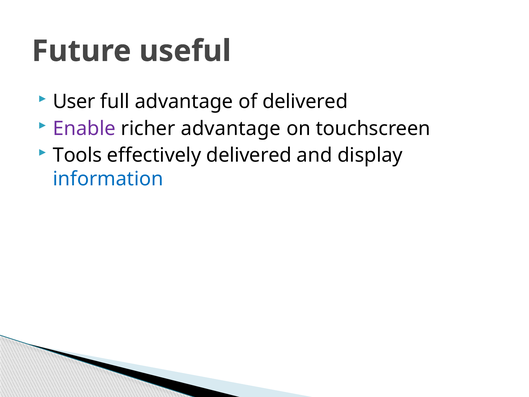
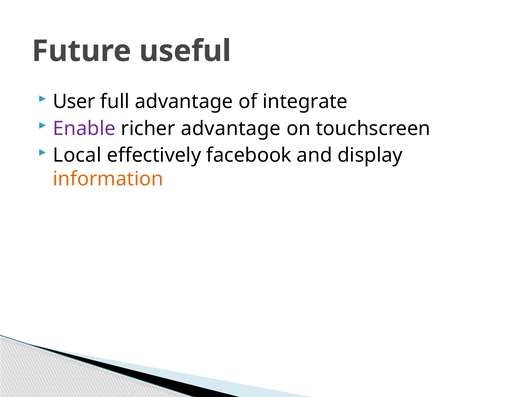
of delivered: delivered -> integrate
Tools: Tools -> Local
effectively delivered: delivered -> facebook
information colour: blue -> orange
